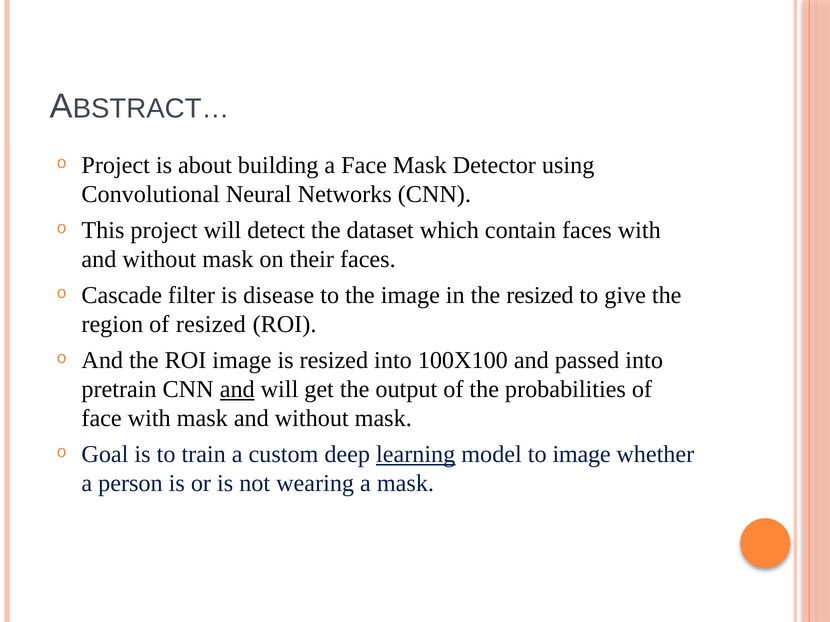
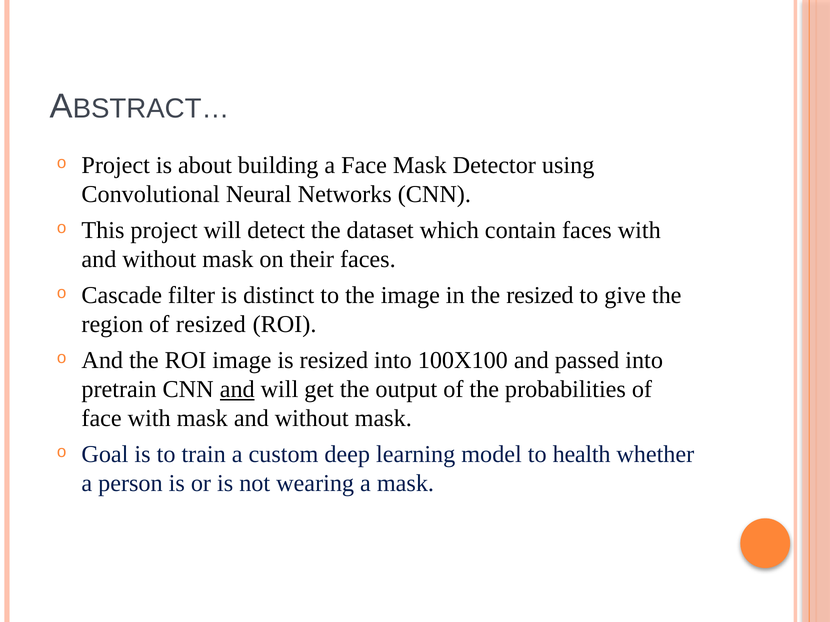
disease: disease -> distinct
learning underline: present -> none
to image: image -> health
